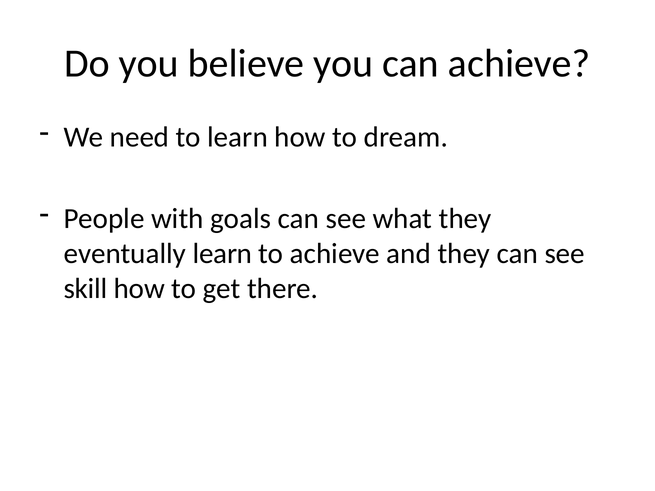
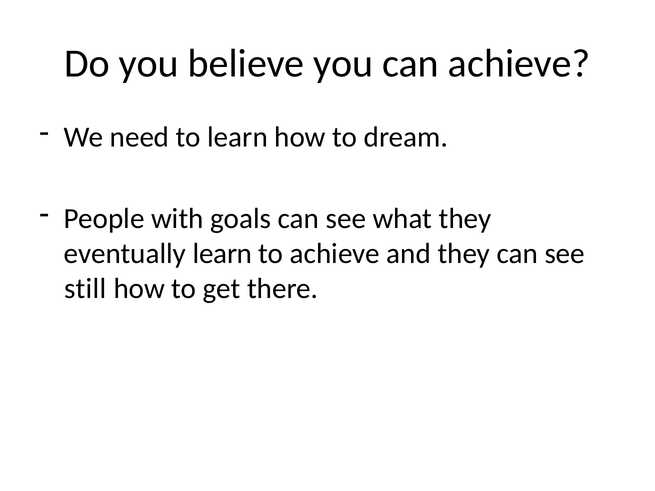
skill: skill -> still
